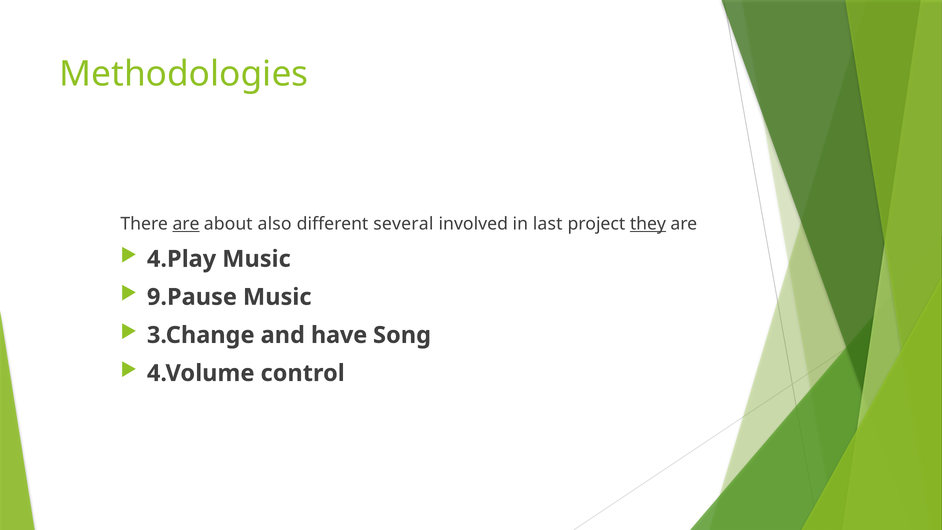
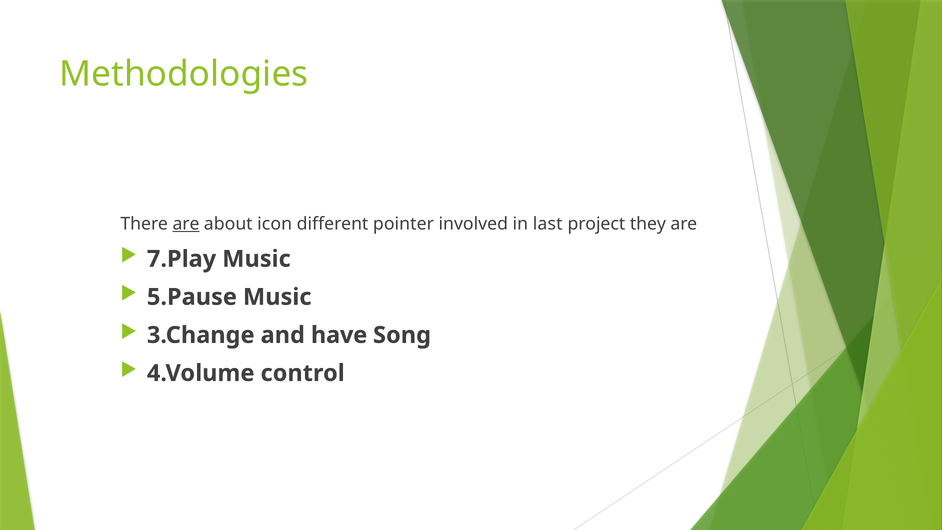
also: also -> icon
several: several -> pointer
they underline: present -> none
4.Play: 4.Play -> 7.Play
9.Pause: 9.Pause -> 5.Pause
